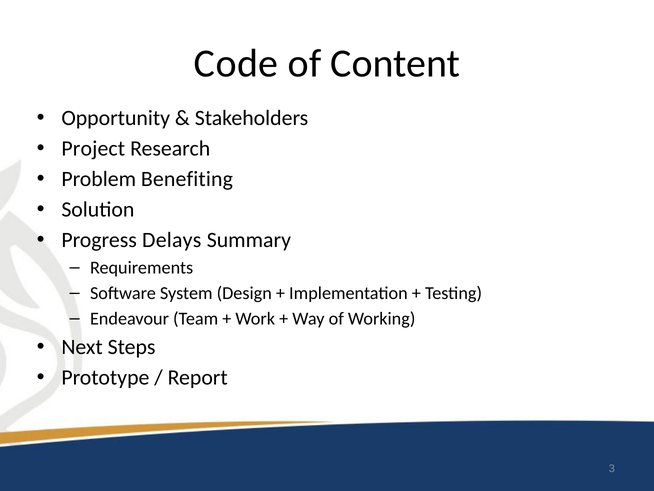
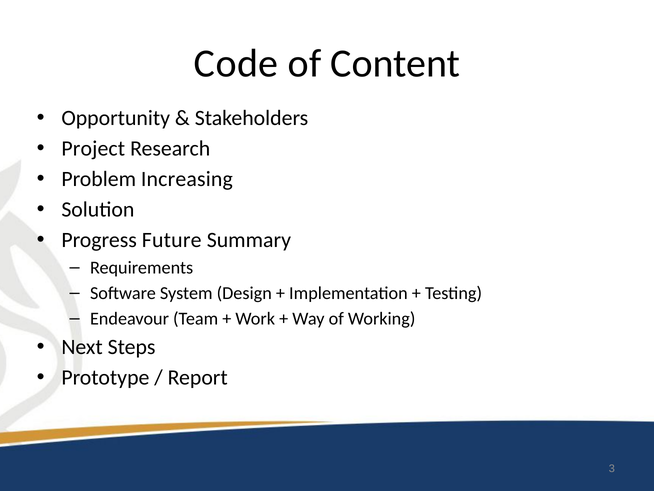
Benefiting: Benefiting -> Increasing
Delays: Delays -> Future
